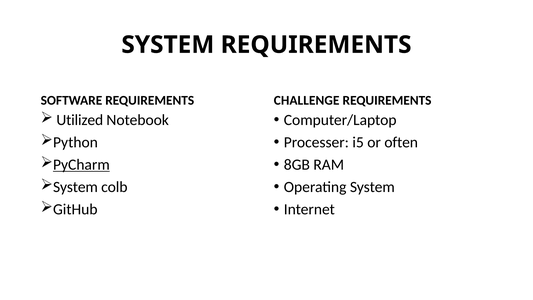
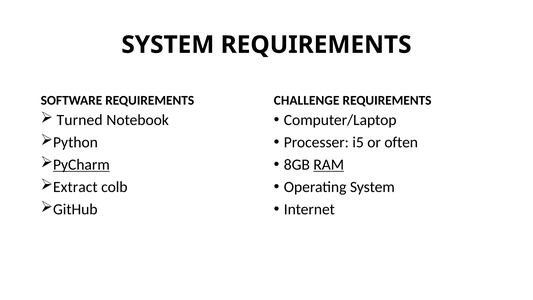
Utilized: Utilized -> Turned
RAM underline: none -> present
System at (75, 187): System -> Extract
